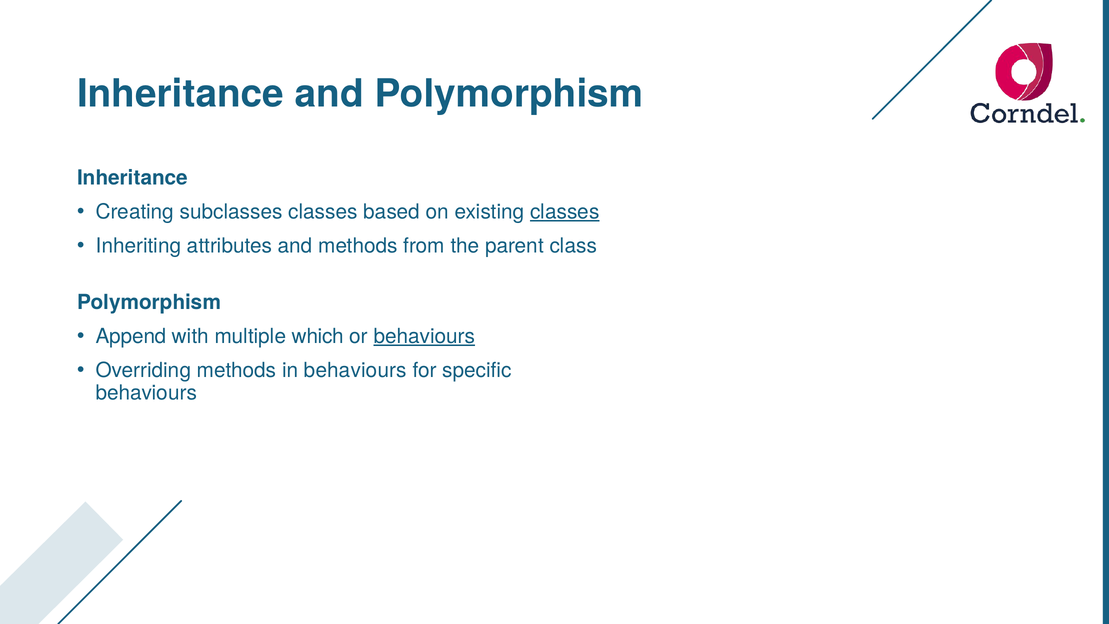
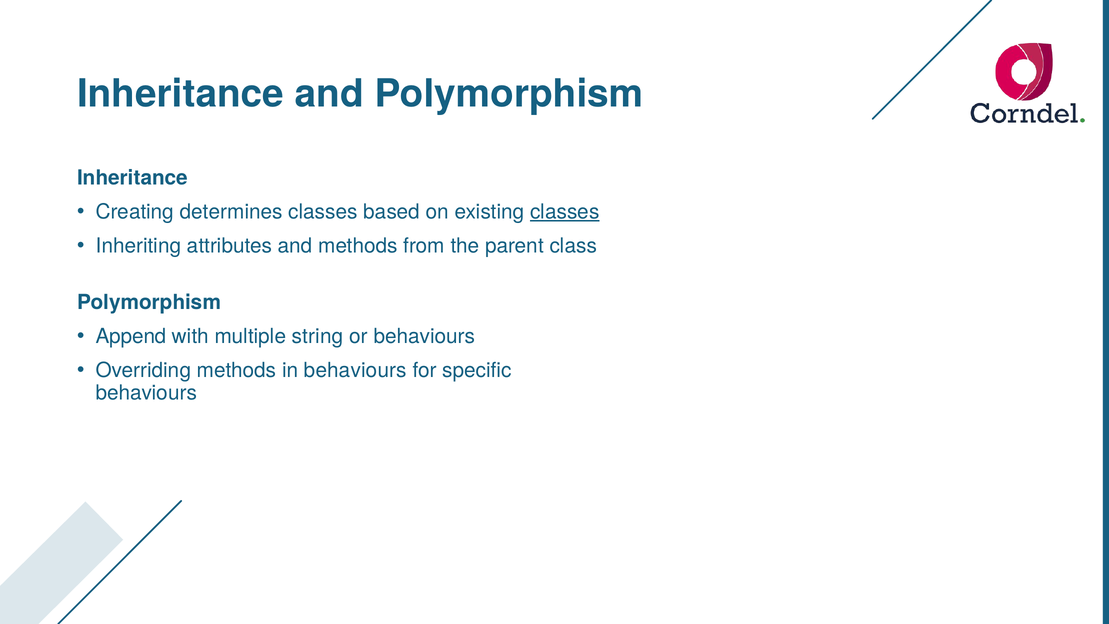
subclasses: subclasses -> determines
which: which -> string
behaviours at (424, 336) underline: present -> none
